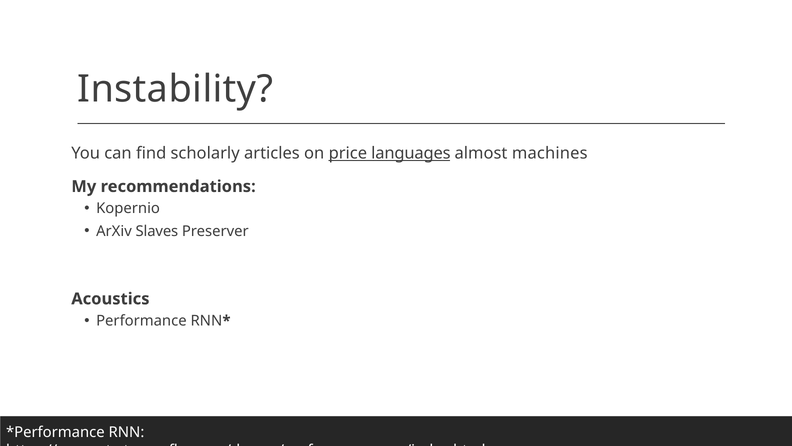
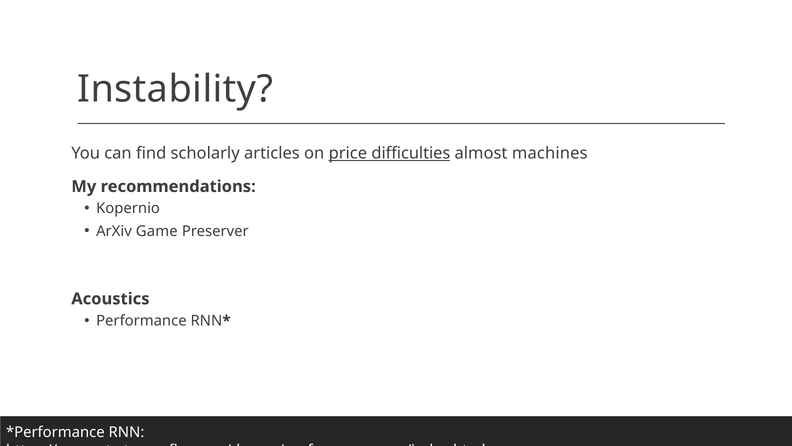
languages: languages -> difficulties
Slaves: Slaves -> Game
